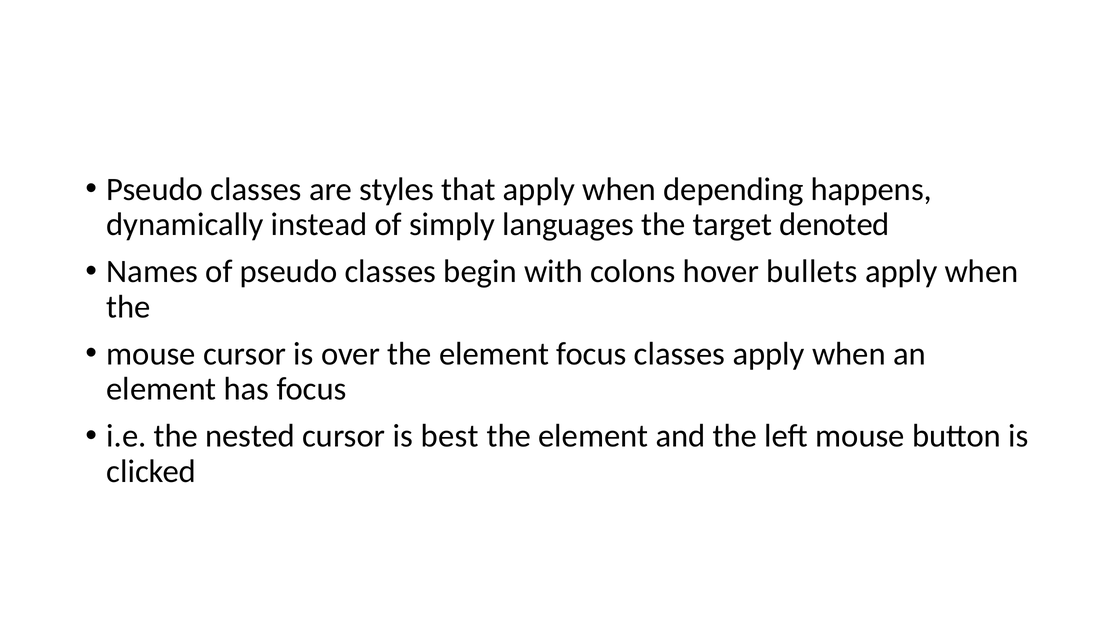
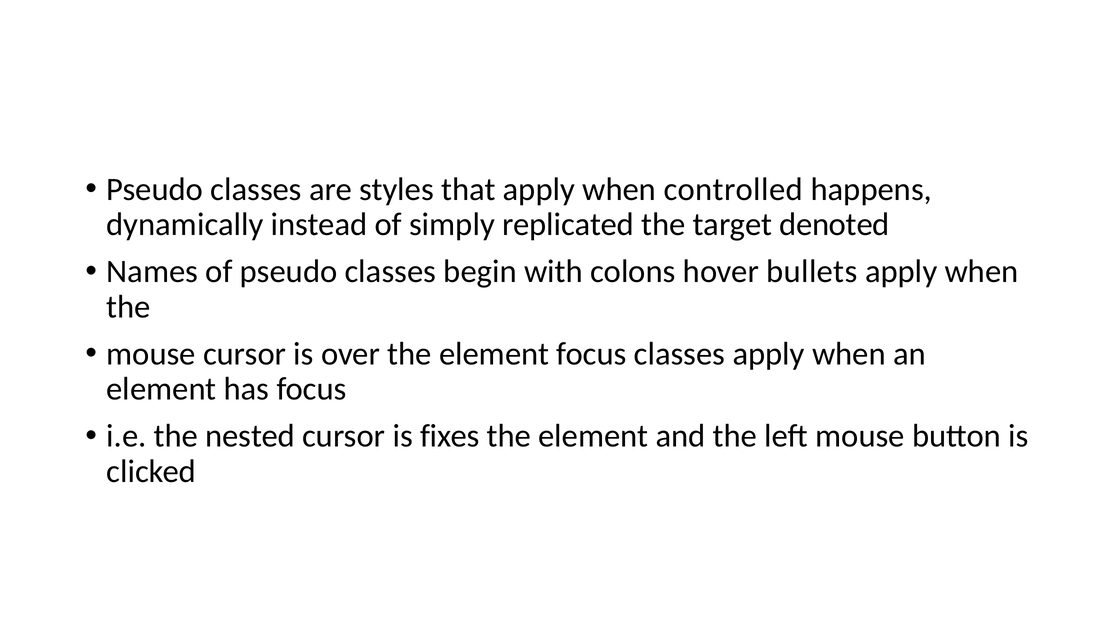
depending: depending -> controlled
languages: languages -> replicated
best: best -> fixes
